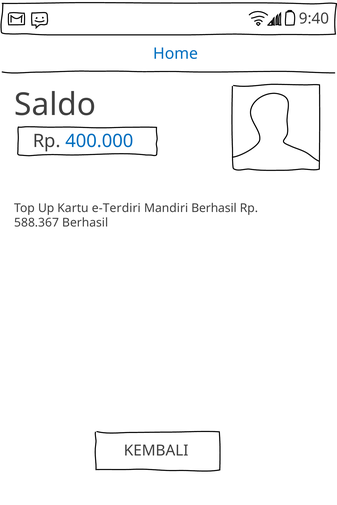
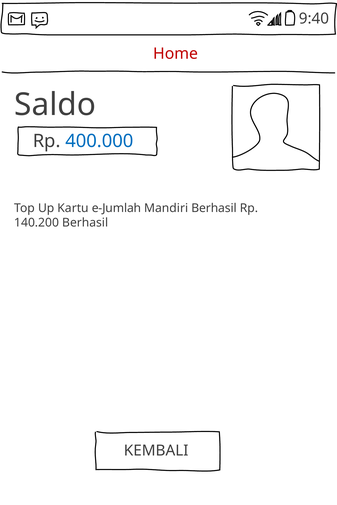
Home colour: blue -> red
e-Terdiri: e-Terdiri -> e-Jumlah
588.367: 588.367 -> 140.200
